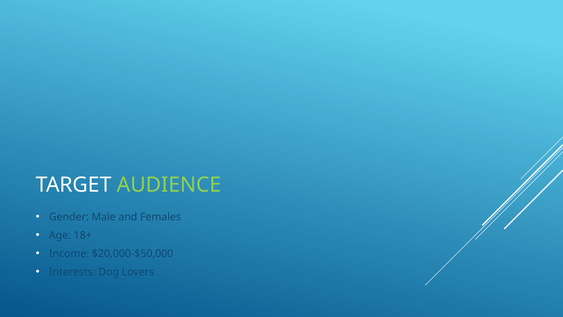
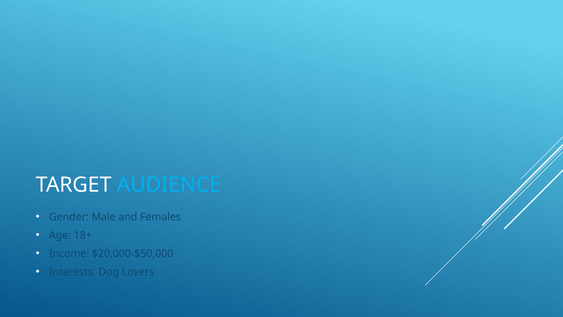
AUDIENCE colour: light green -> light blue
